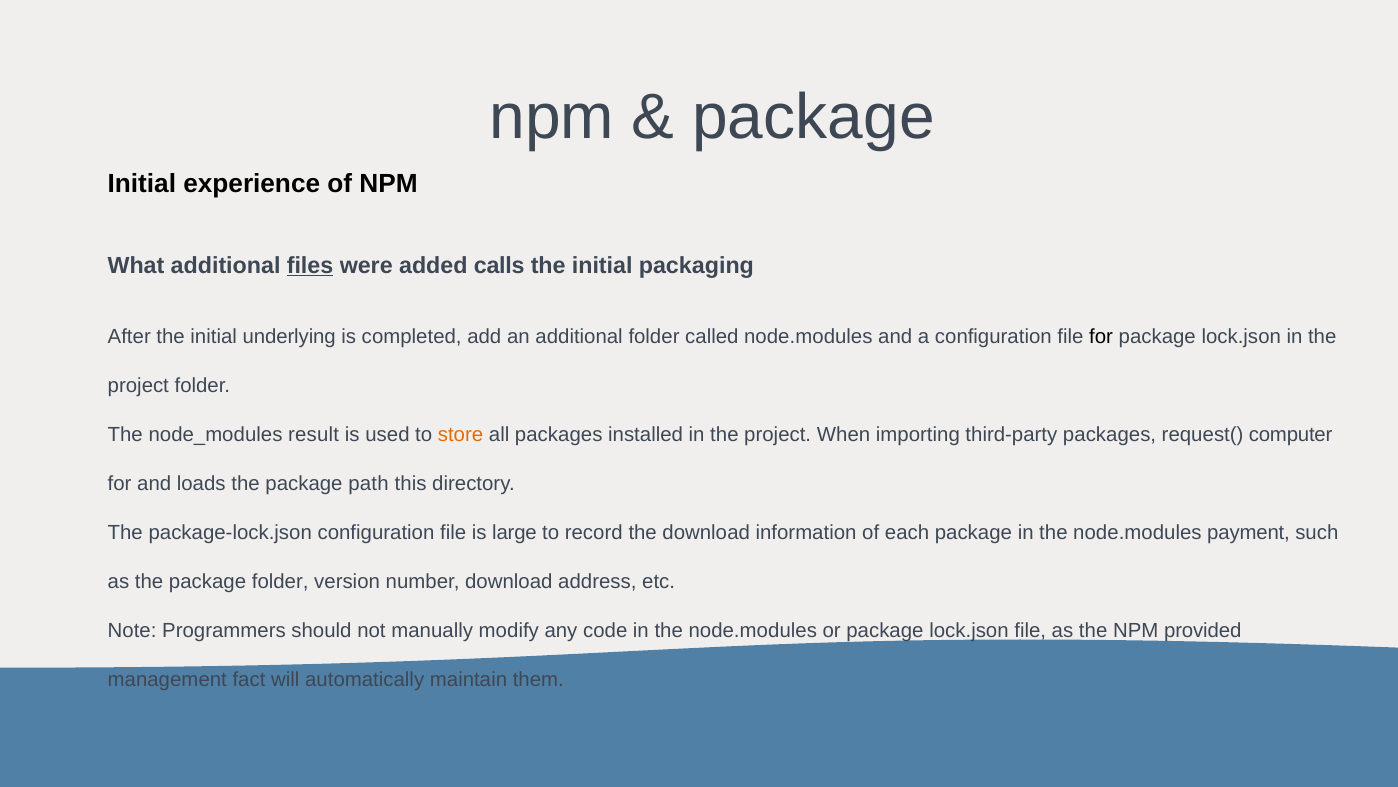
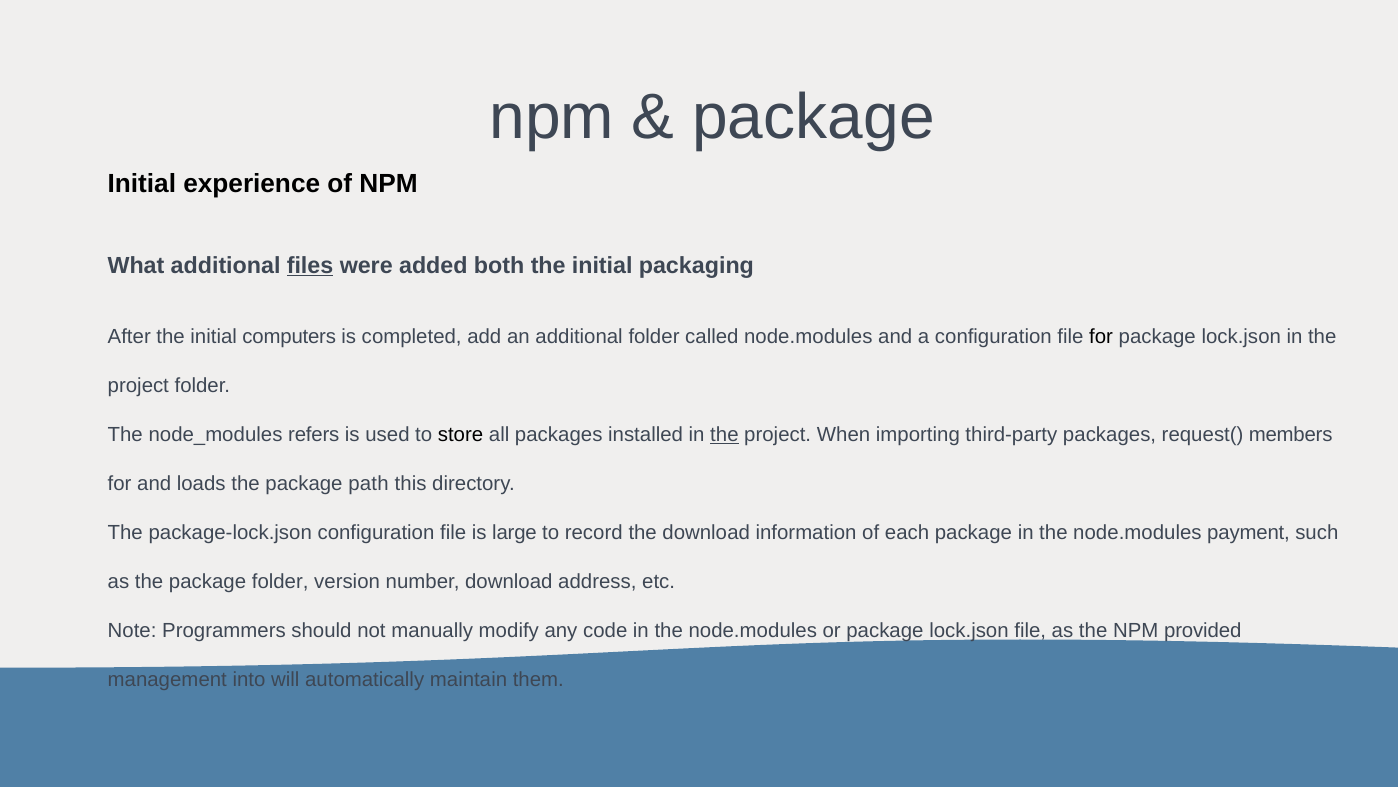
calls: calls -> both
underlying: underlying -> computers
result: result -> refers
store colour: orange -> black
the at (724, 435) underline: none -> present
computer: computer -> members
fact: fact -> into
